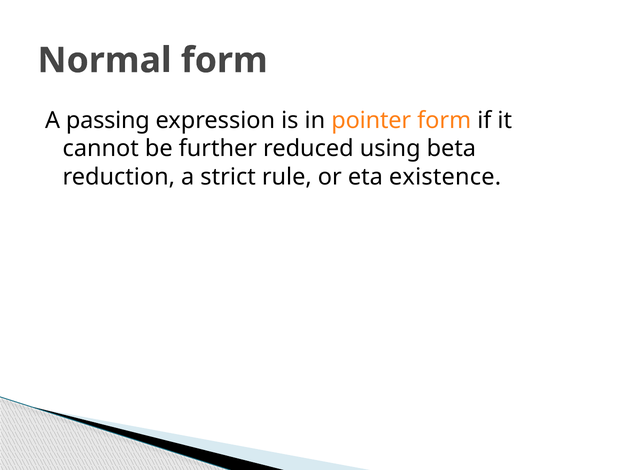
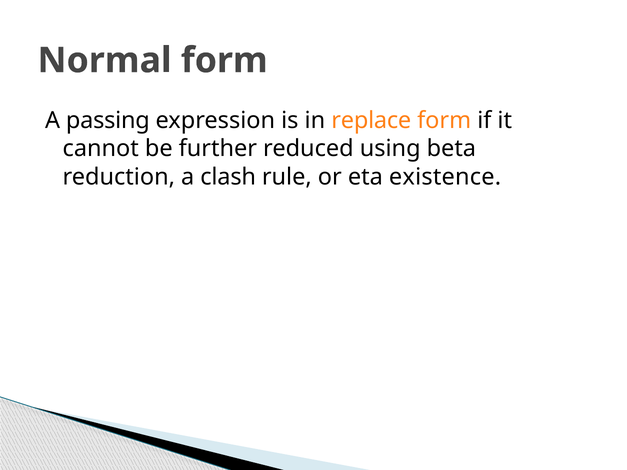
pointer: pointer -> replace
strict: strict -> clash
